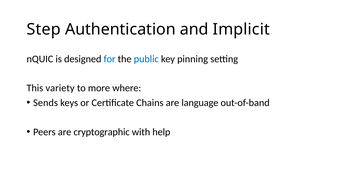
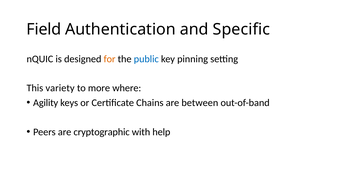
Step: Step -> Field
Implicit: Implicit -> Specific
for colour: blue -> orange
Sends: Sends -> Agility
language: language -> between
